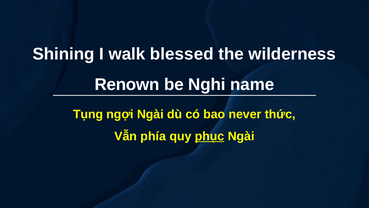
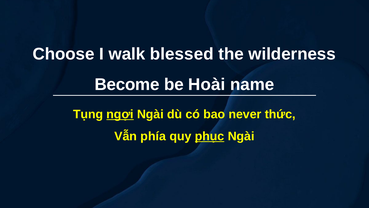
Shining: Shining -> Choose
Renown: Renown -> Become
Nghi: Nghi -> Hoài
ngợi underline: none -> present
